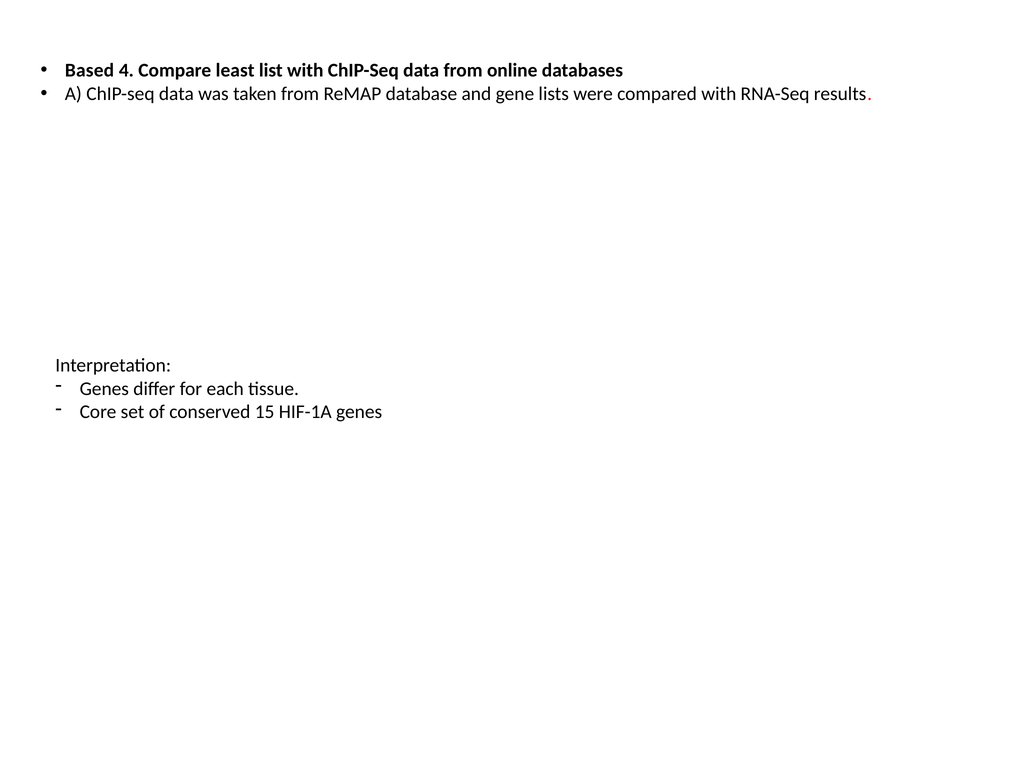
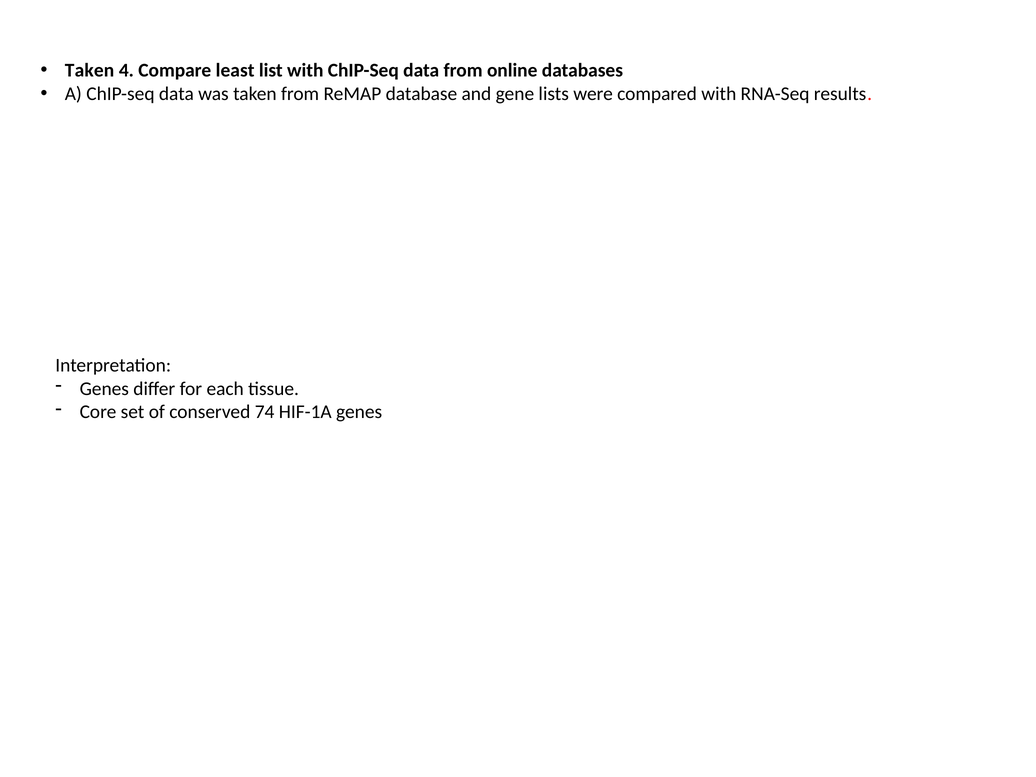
Based at (90, 70): Based -> Taken
15: 15 -> 74
